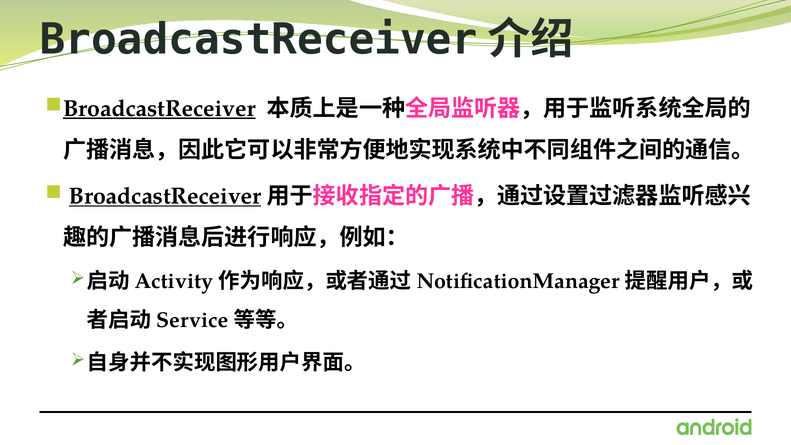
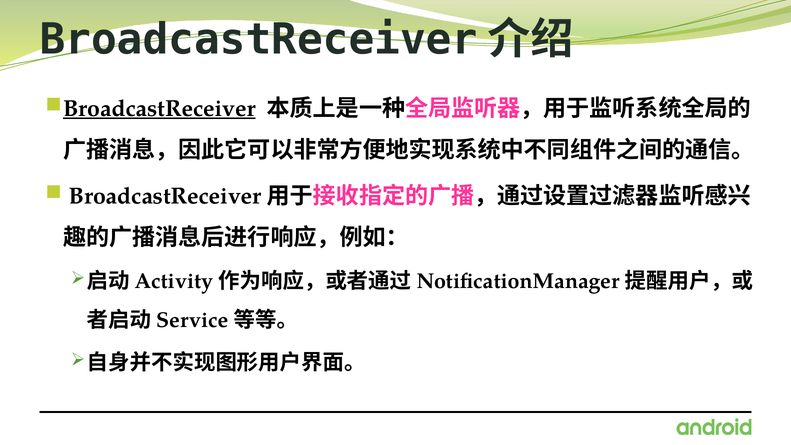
BroadcastReceiver at (165, 196) underline: present -> none
